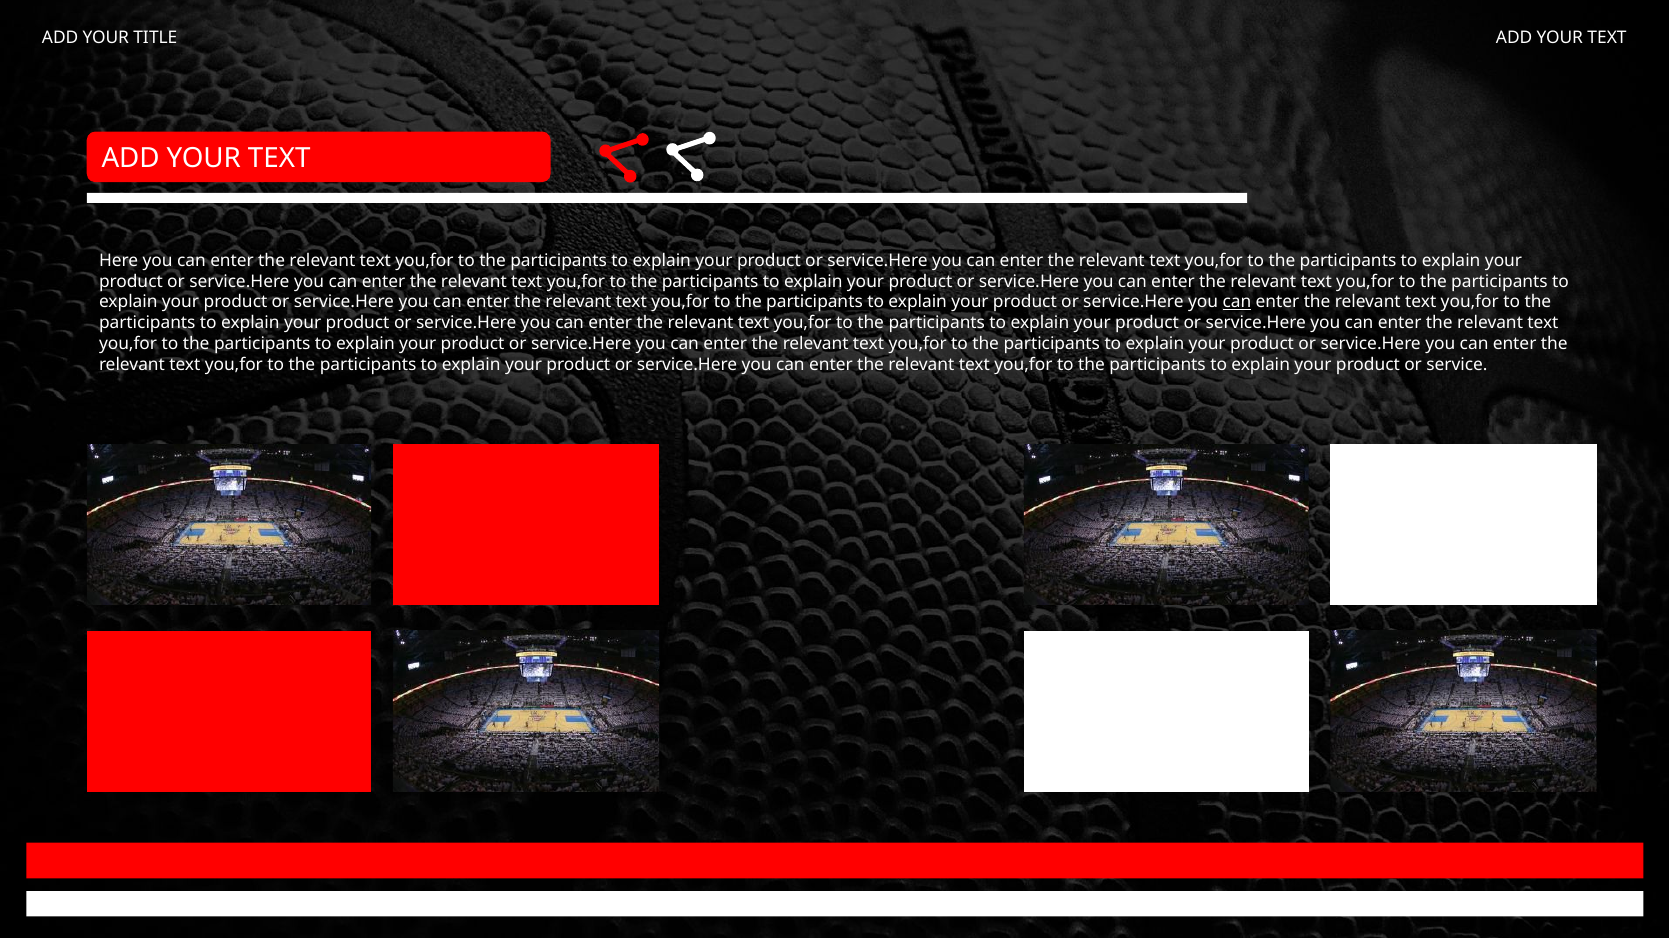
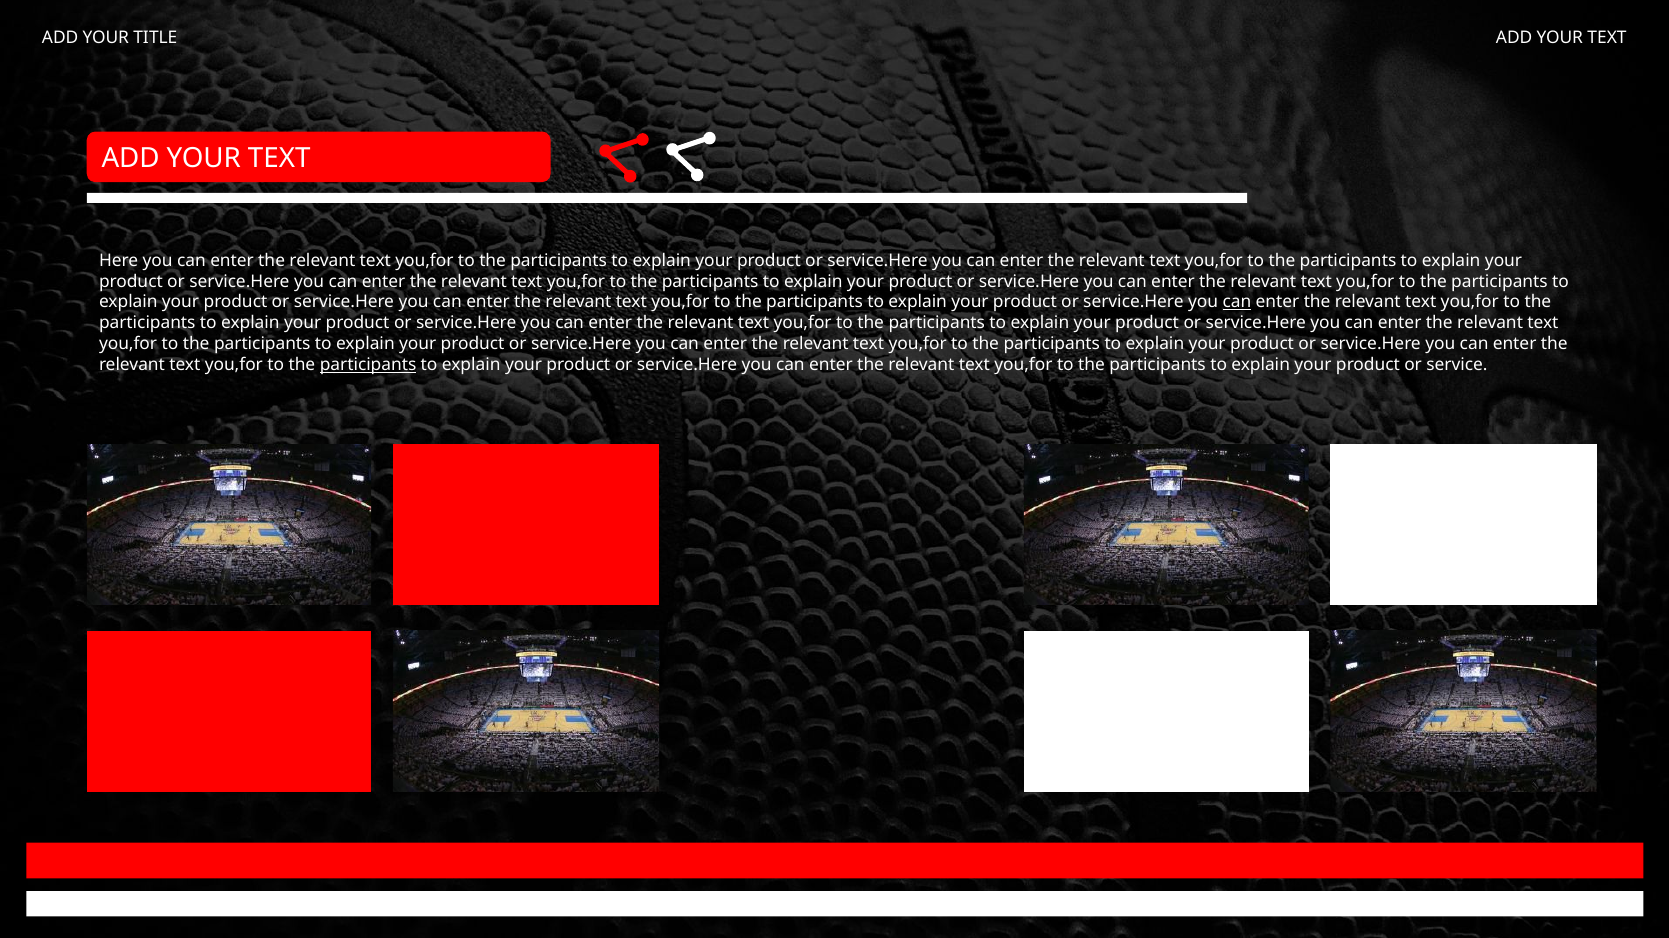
participants at (368, 365) underline: none -> present
